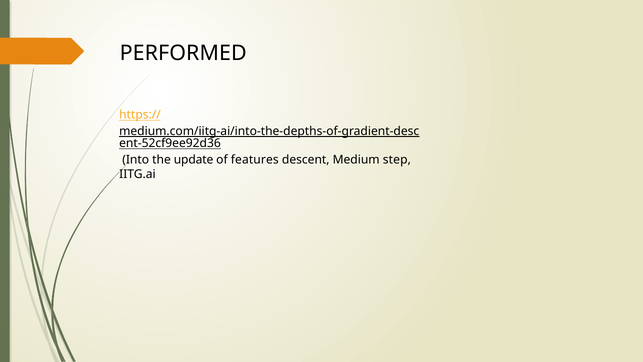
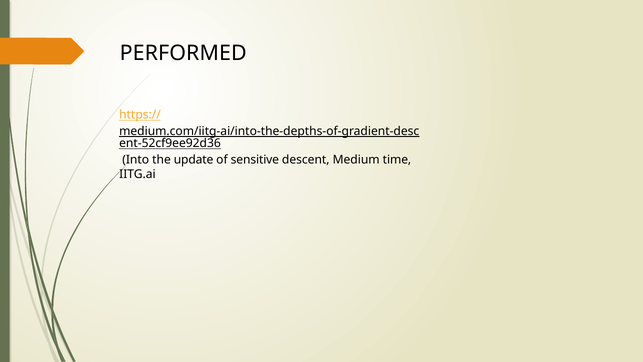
features: features -> sensitive
step: step -> time
